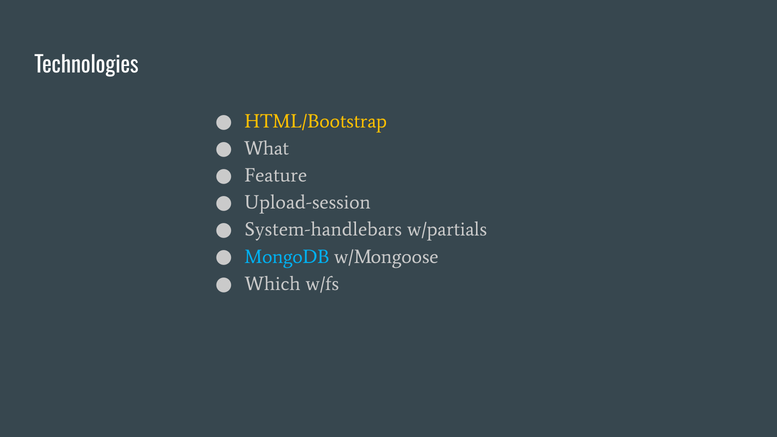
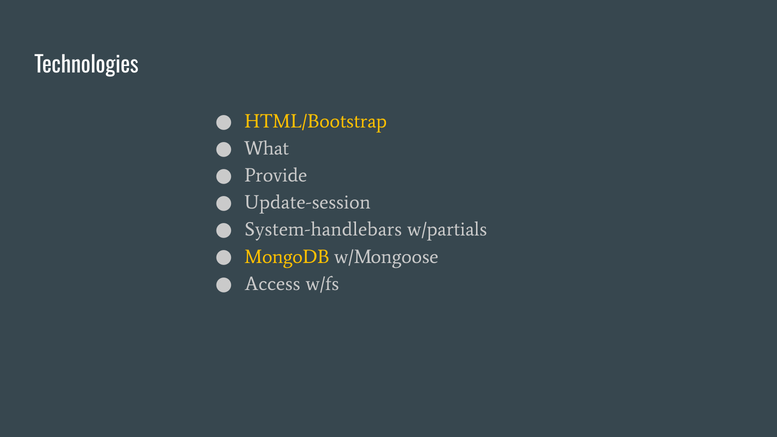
Feature: Feature -> Provide
Upload-session: Upload-session -> Update-session
MongoDB colour: light blue -> yellow
Which: Which -> Access
